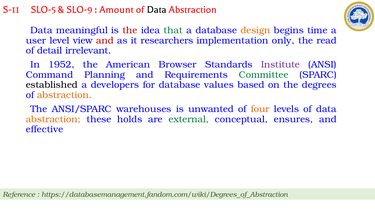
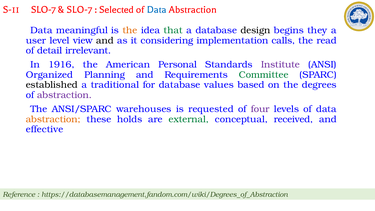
S-11 SLO-5: SLO-5 -> SLO-7
SLO-9 at (79, 9): SLO-9 -> SLO-7
Amount: Amount -> Selected
Data at (157, 9) colour: black -> blue
the at (130, 30) colour: red -> orange
design colour: orange -> black
time: time -> they
and at (105, 40) colour: red -> black
researchers: researchers -> considering
only: only -> calls
1952: 1952 -> 1916
Browser: Browser -> Personal
Command: Command -> Organized
developers: developers -> traditional
abstraction at (64, 95) colour: orange -> purple
unwanted: unwanted -> requested
four colour: orange -> purple
ensures: ensures -> received
